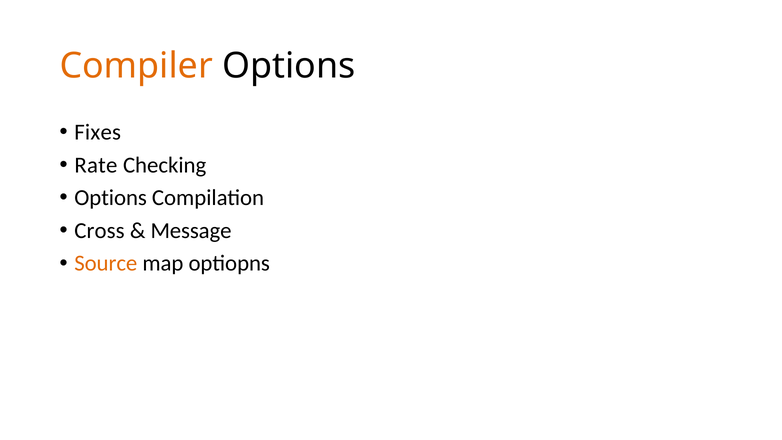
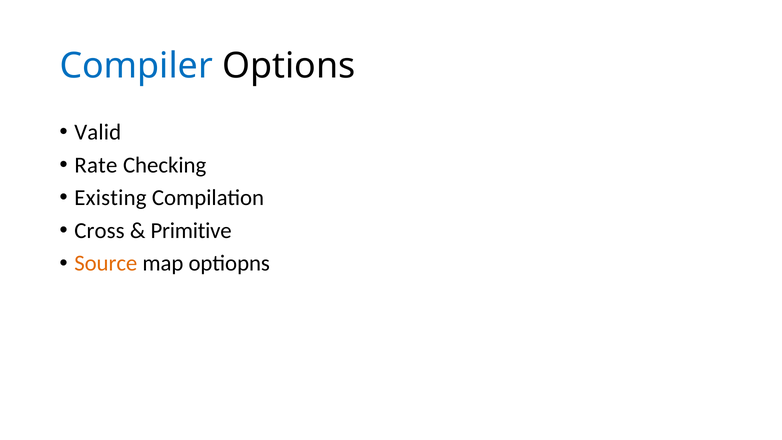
Compiler colour: orange -> blue
Fixes: Fixes -> Valid
Options at (111, 198): Options -> Existing
Message: Message -> Primitive
